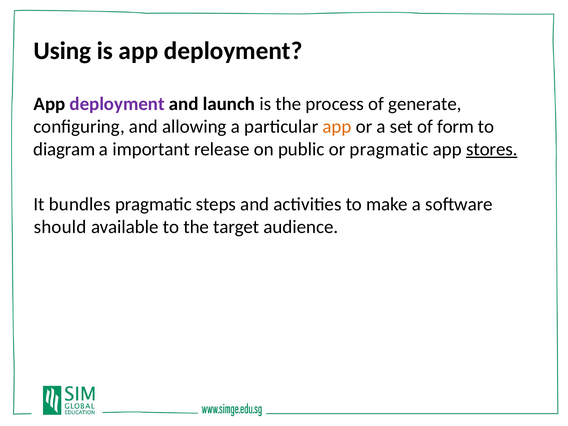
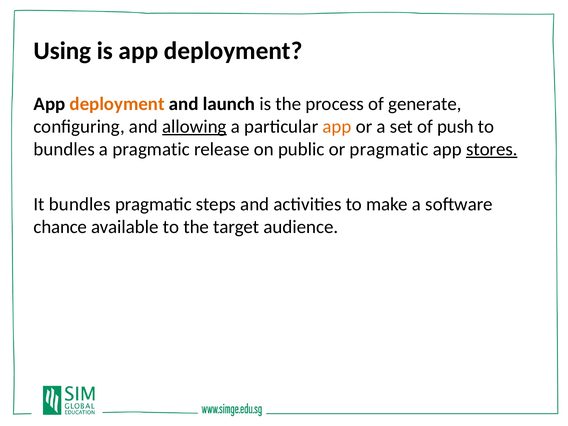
deployment at (117, 104) colour: purple -> orange
allowing underline: none -> present
form: form -> push
diagram at (64, 149): diagram -> bundles
a important: important -> pragmatic
should: should -> chance
